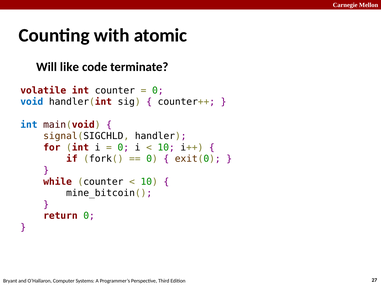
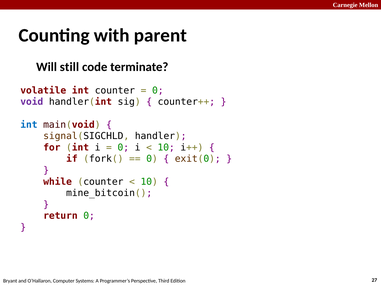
atomic: atomic -> parent
like: like -> still
void colour: blue -> purple
